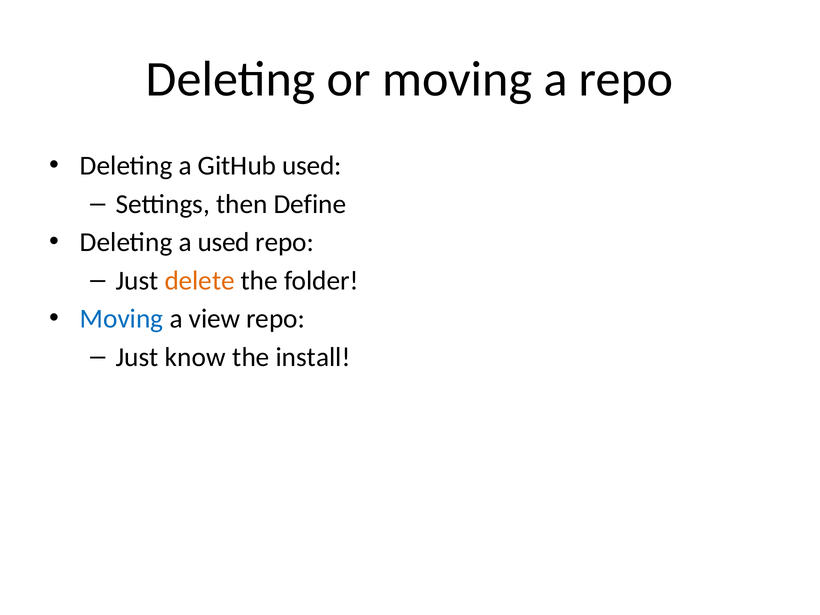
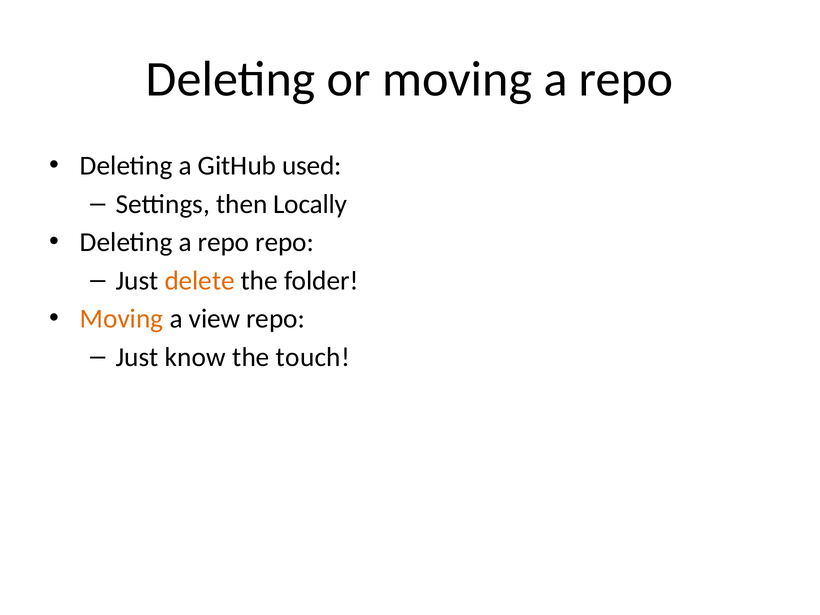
Define: Define -> Locally
Deleting a used: used -> repo
Moving at (122, 319) colour: blue -> orange
install: install -> touch
